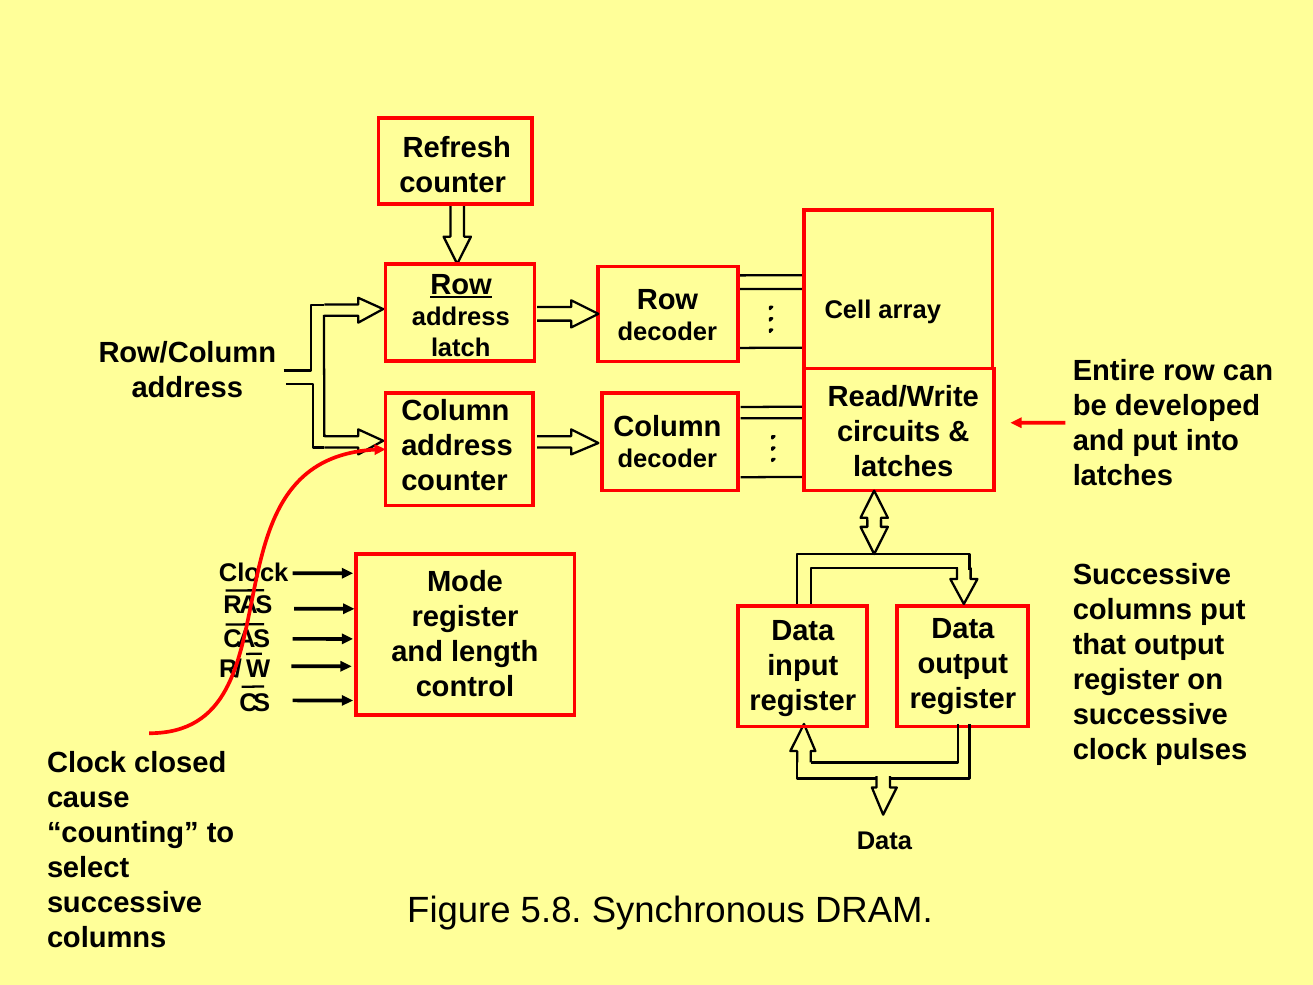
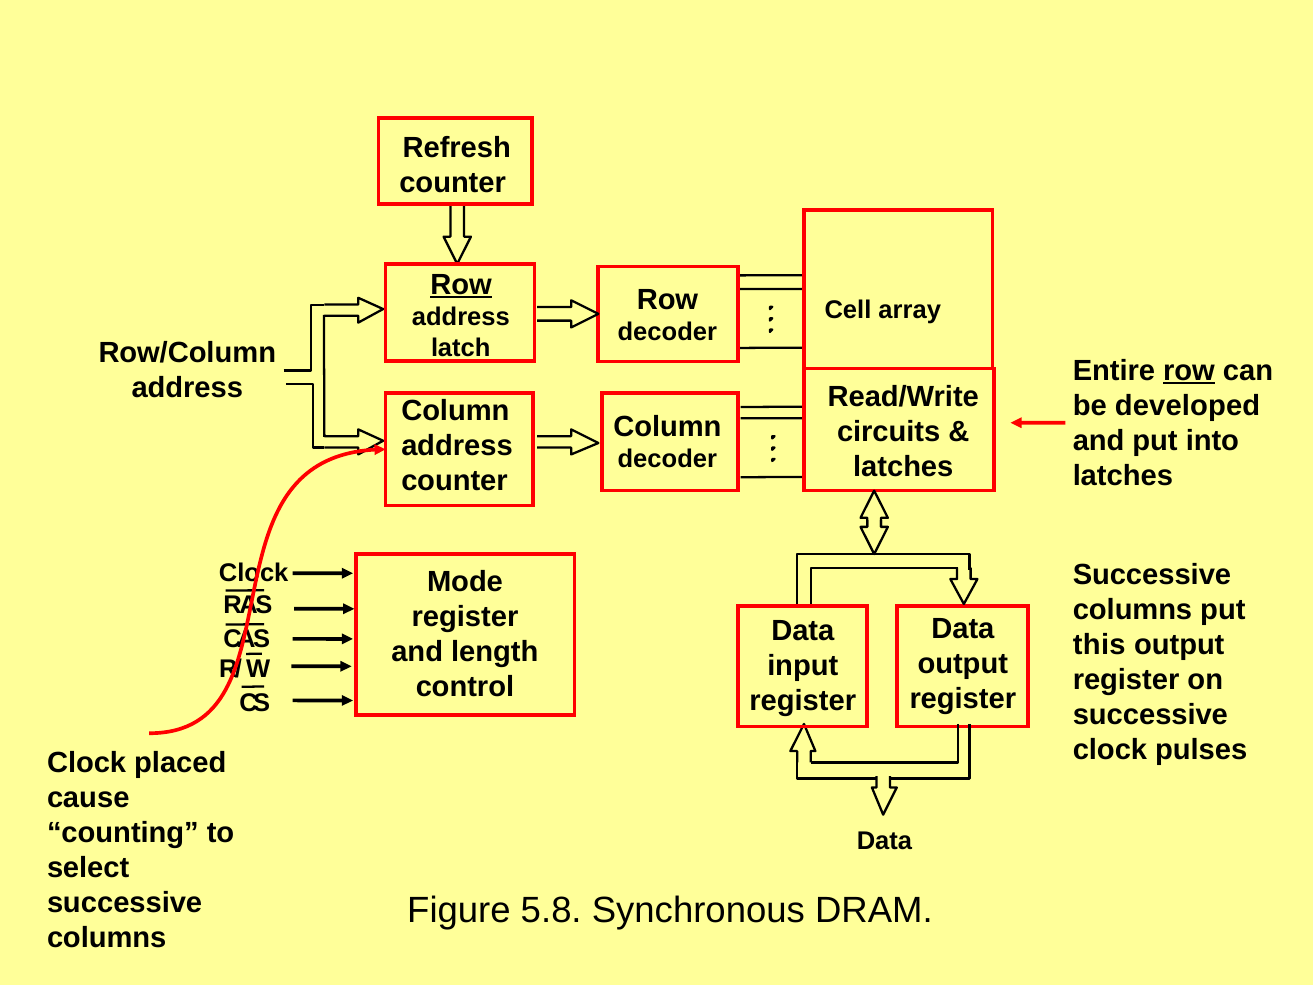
row at (1189, 371) underline: none -> present
that: that -> this
closed: closed -> placed
